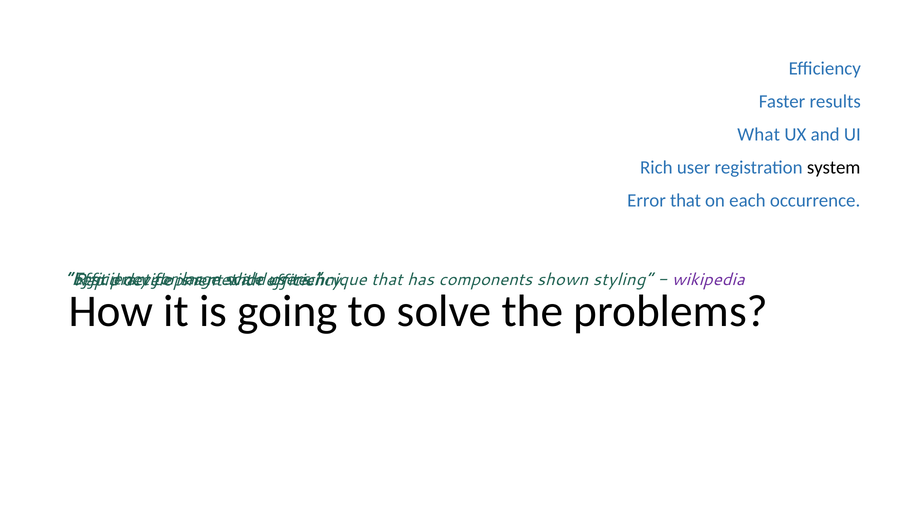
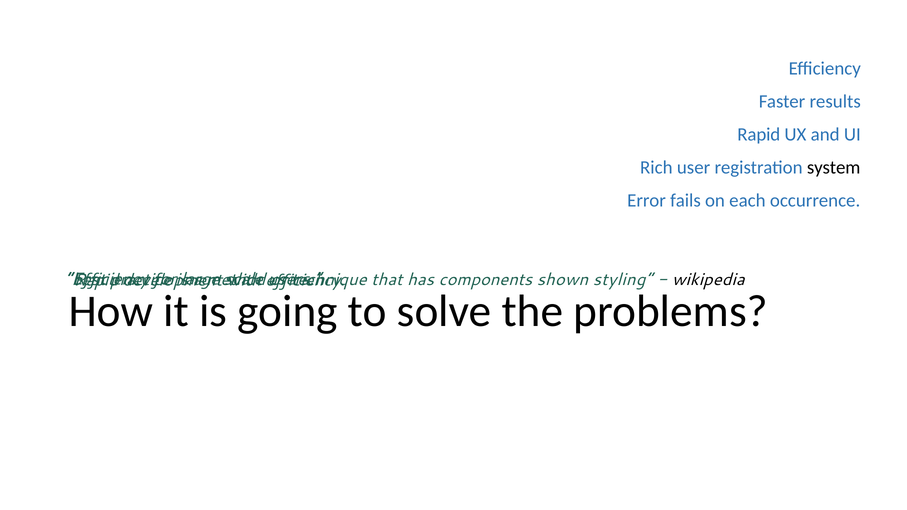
What at (759, 135): What -> Rapid
Error that: that -> fails
wikipedia colour: purple -> black
